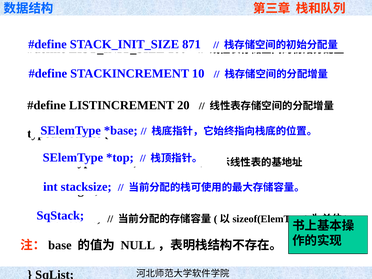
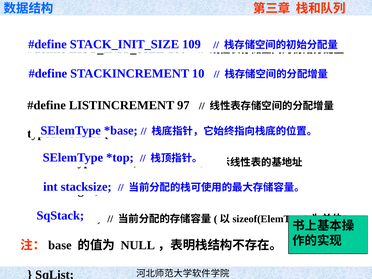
871: 871 -> 109
20: 20 -> 97
